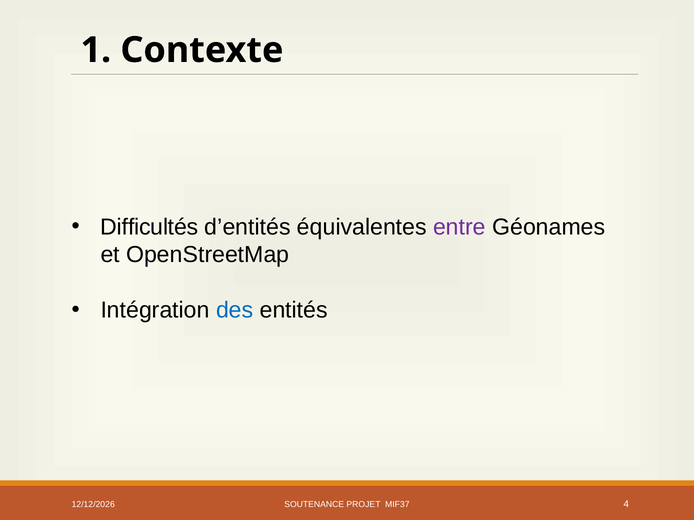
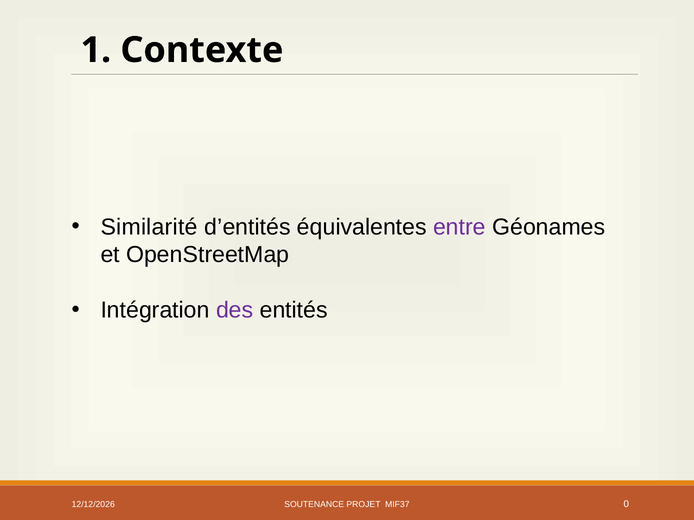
Difficultés: Difficultés -> Similarité
des colour: blue -> purple
4: 4 -> 0
